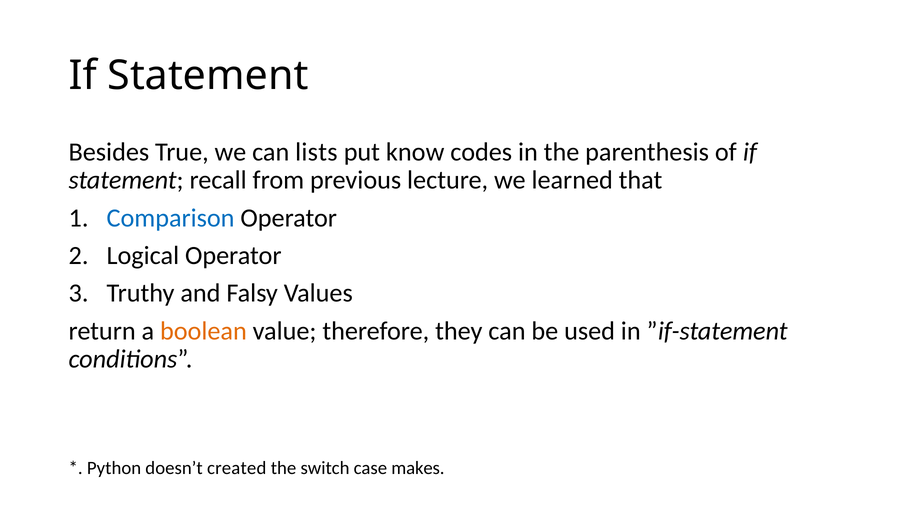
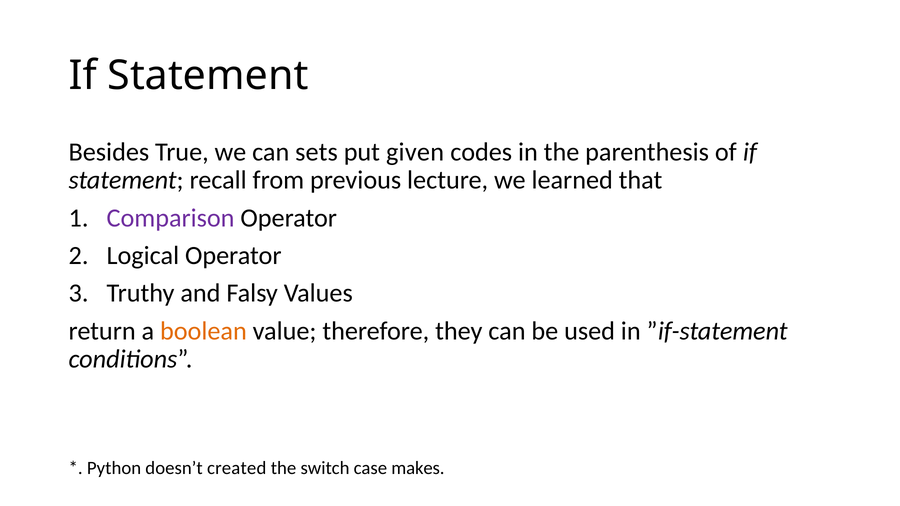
lists: lists -> sets
know: know -> given
Comparison colour: blue -> purple
